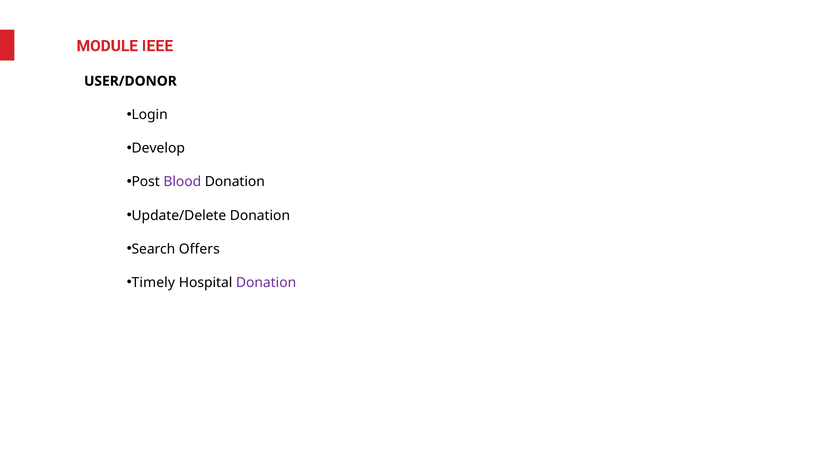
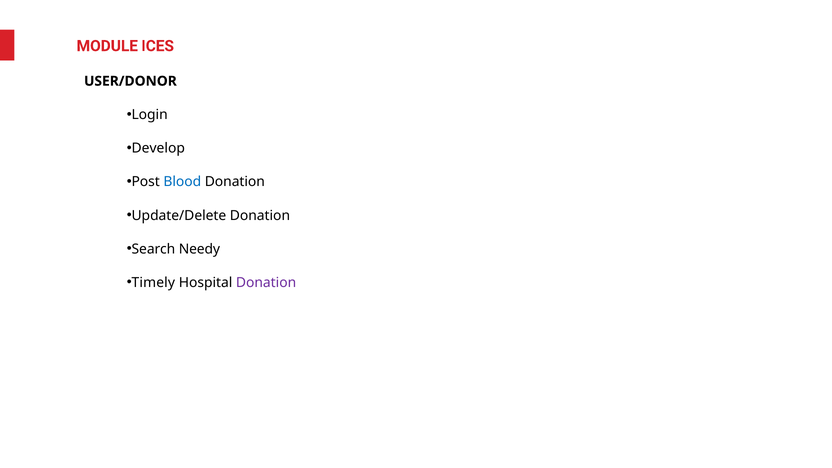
IEEE: IEEE -> ICES
Blood colour: purple -> blue
Offers: Offers -> Needy
